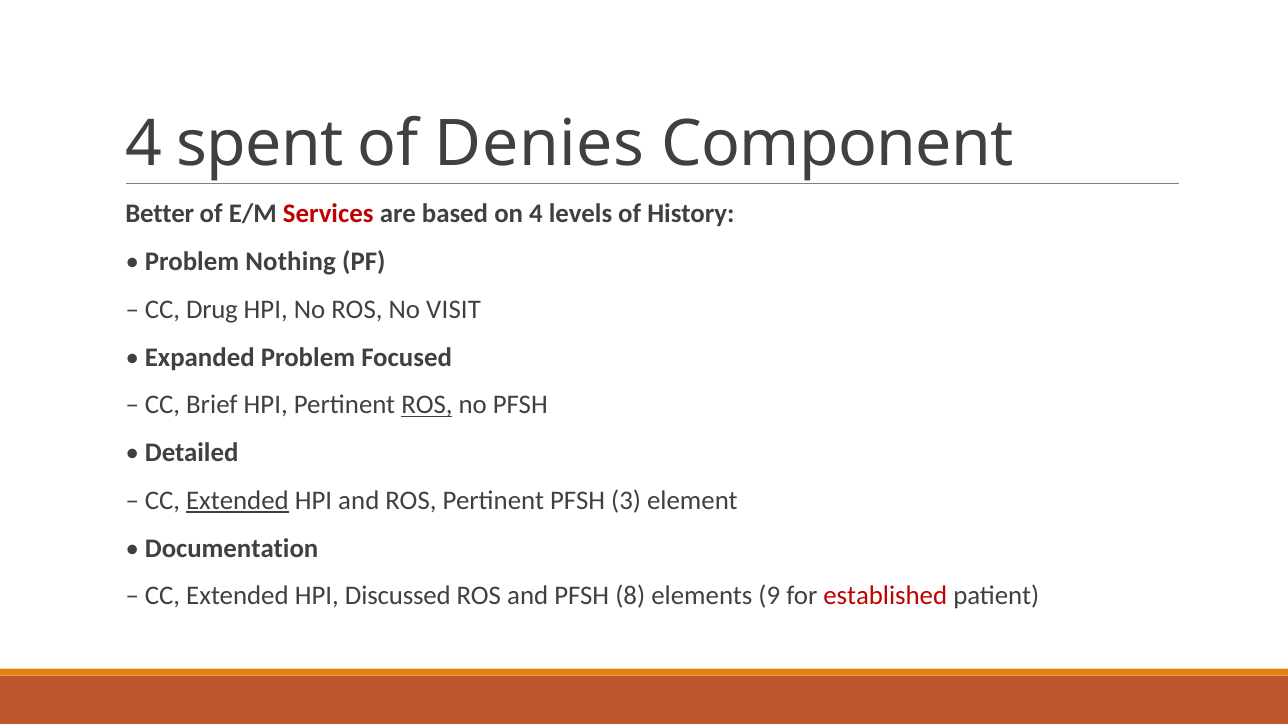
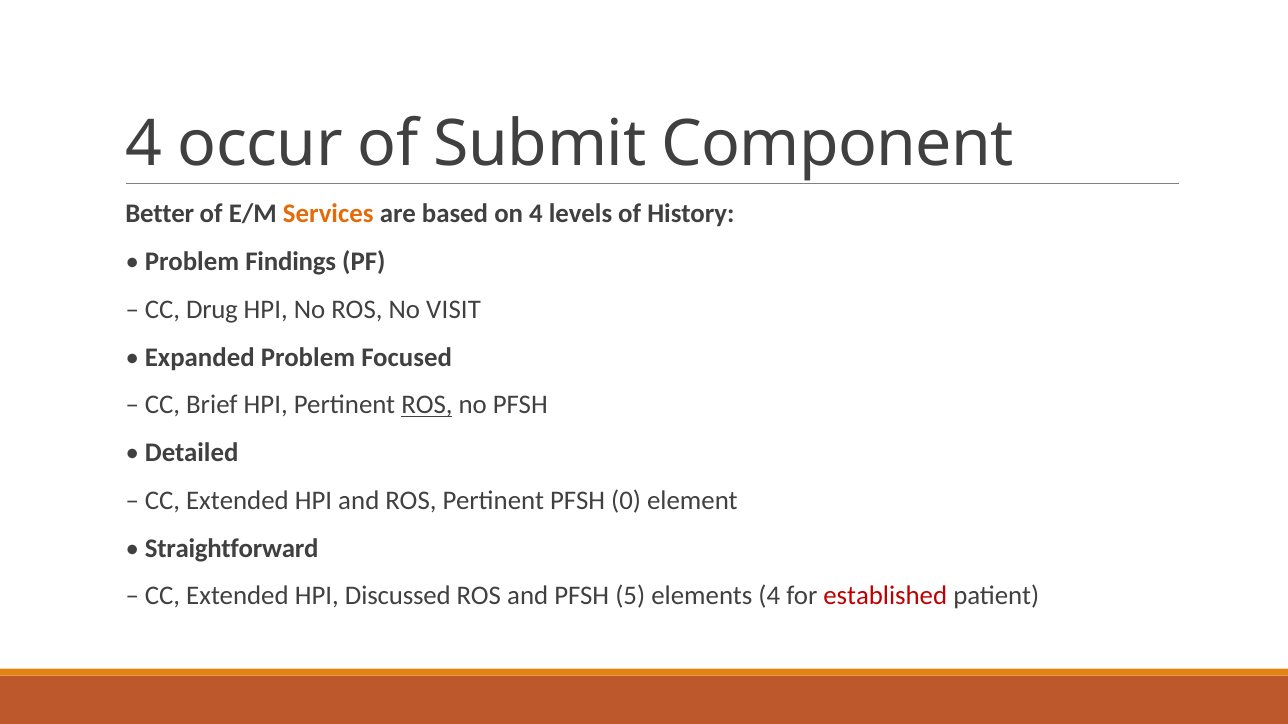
spent: spent -> occur
Denies: Denies -> Submit
Services colour: red -> orange
Nothing: Nothing -> Findings
Extended at (237, 501) underline: present -> none
3: 3 -> 0
Documentation: Documentation -> Straightforward
8: 8 -> 5
elements 9: 9 -> 4
